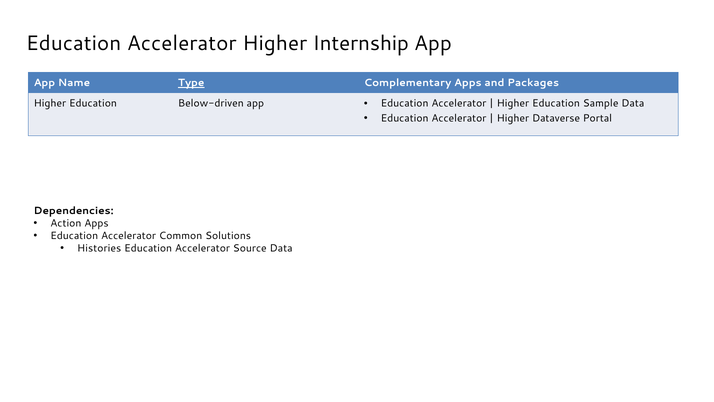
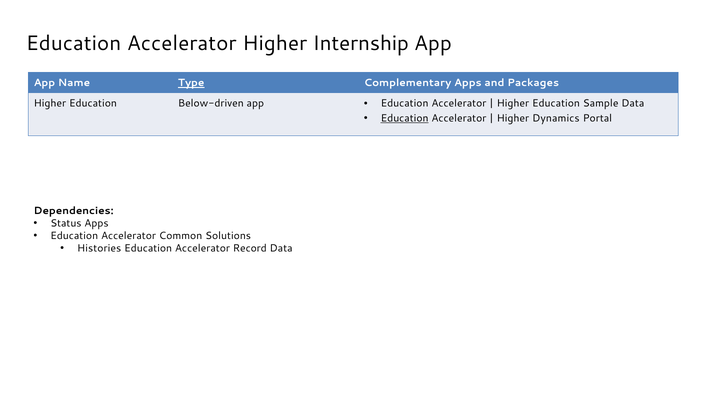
Education at (405, 118) underline: none -> present
Dataverse: Dataverse -> Dynamics
Action: Action -> Status
Source: Source -> Record
